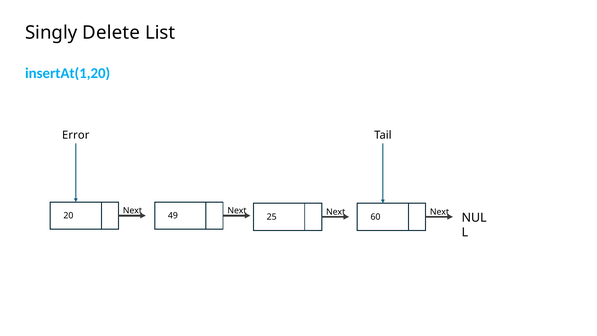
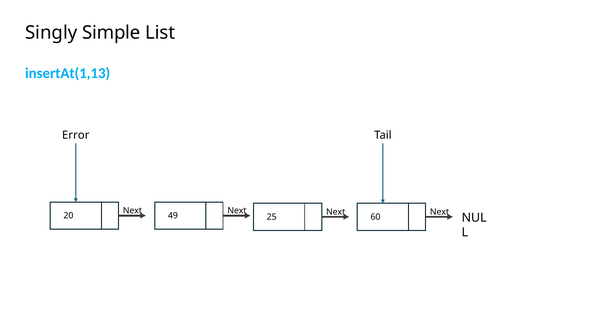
Delete: Delete -> Simple
insertAt(1,20: insertAt(1,20 -> insertAt(1,13
